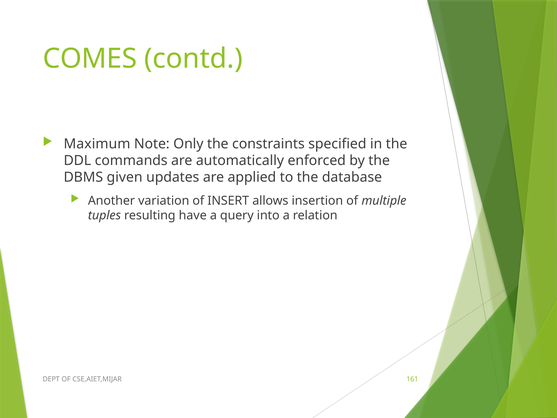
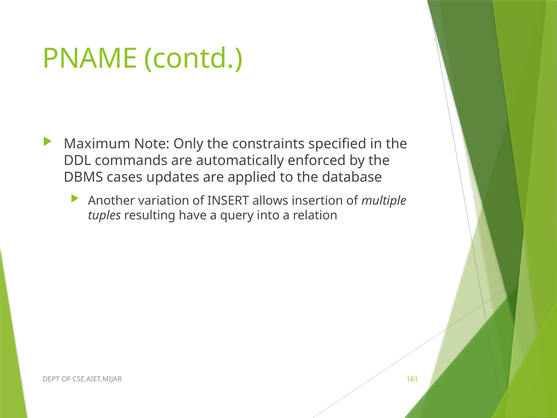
COMES: COMES -> PNAME
given: given -> cases
